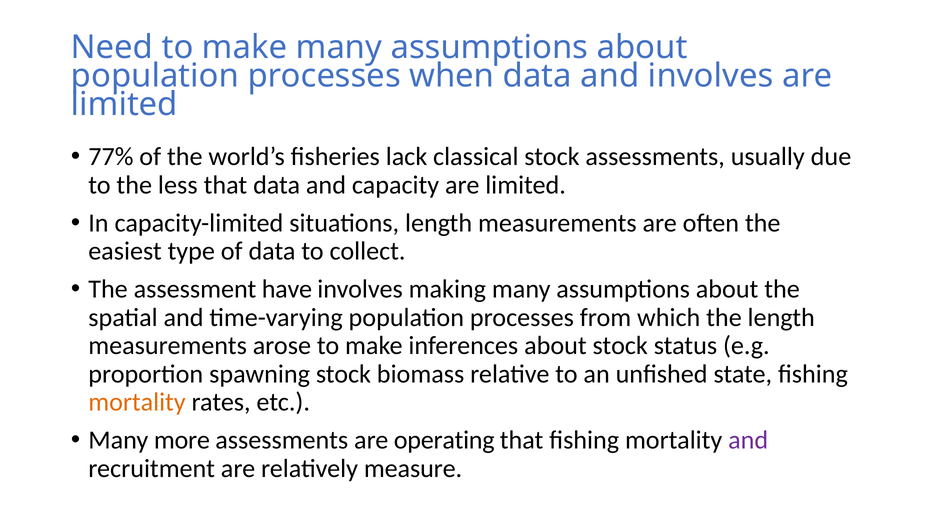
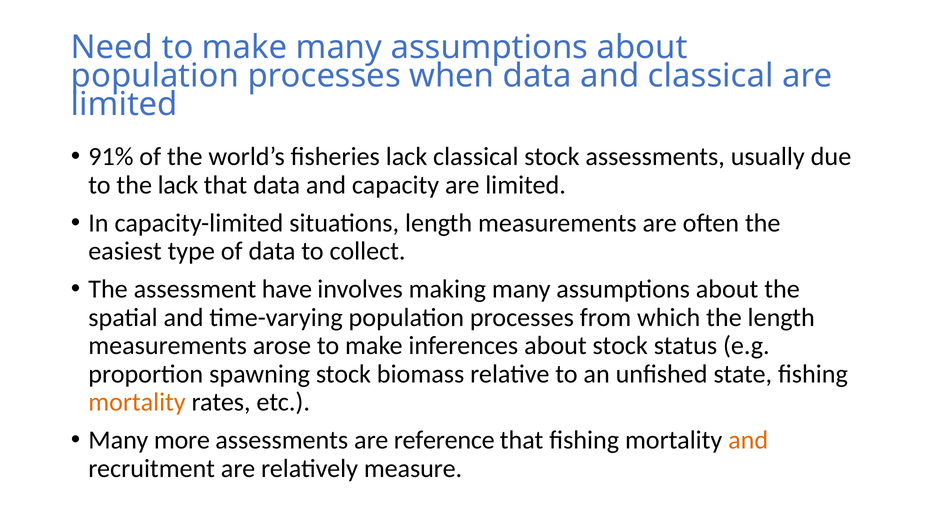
and involves: involves -> classical
77%: 77% -> 91%
the less: less -> lack
operating: operating -> reference
and at (748, 440) colour: purple -> orange
